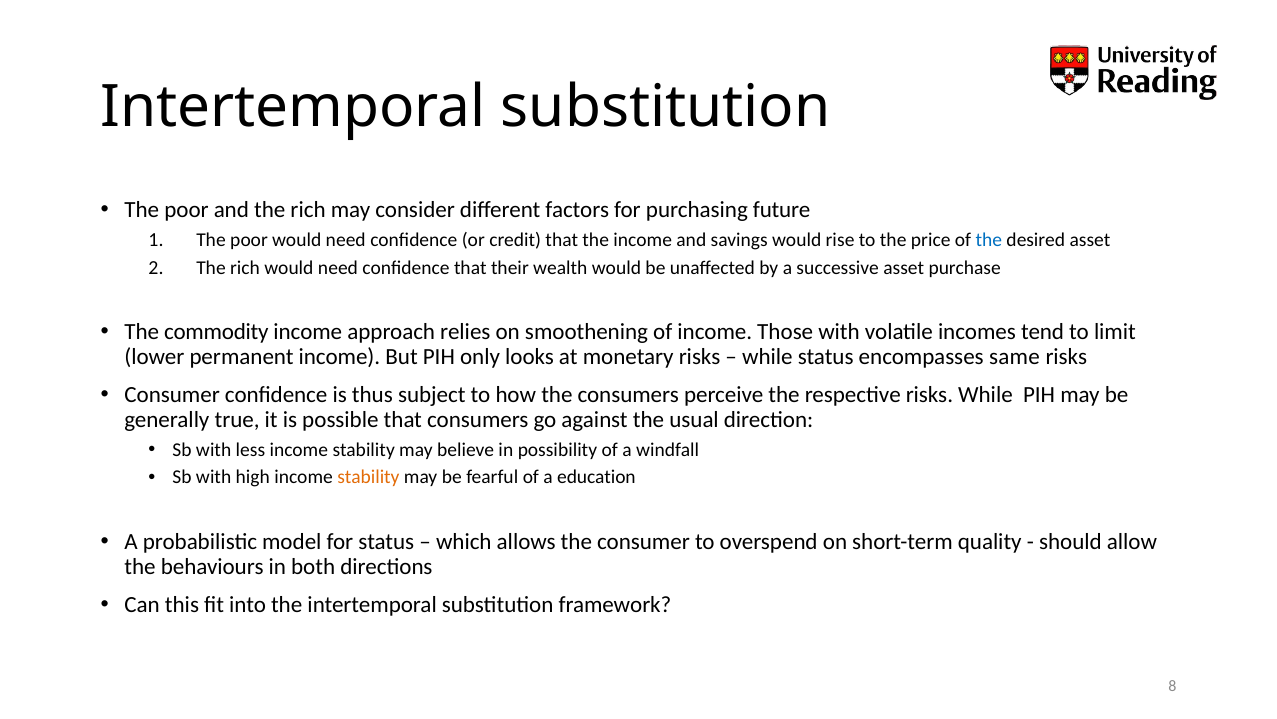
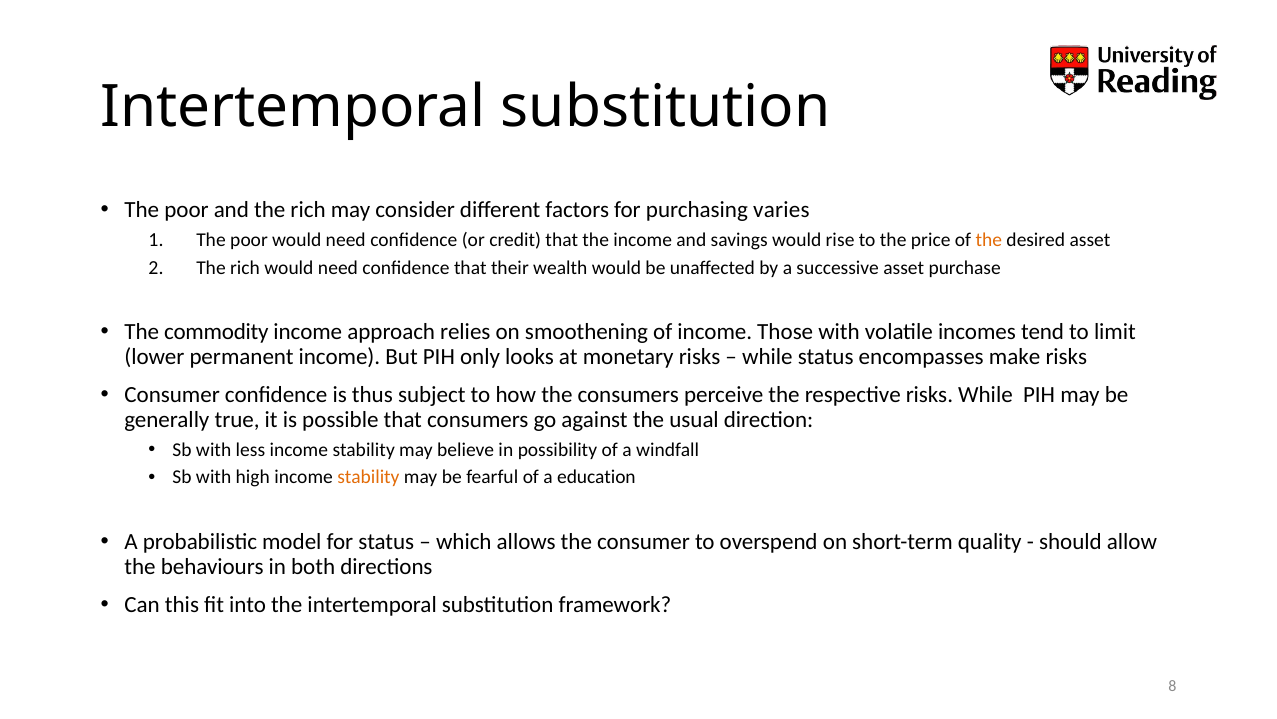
future: future -> varies
the at (989, 240) colour: blue -> orange
same: same -> make
